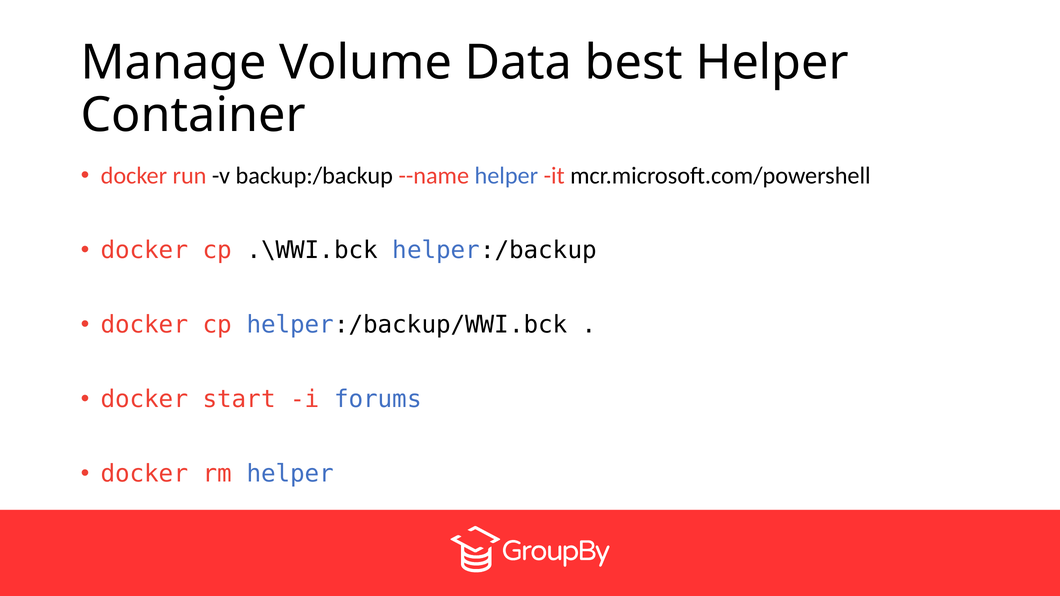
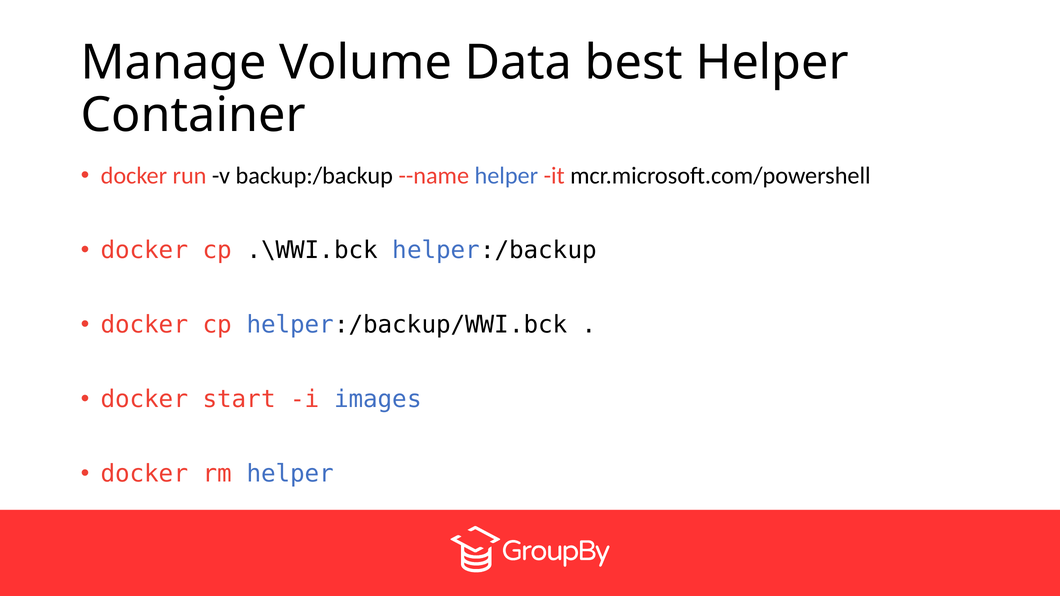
forums: forums -> images
